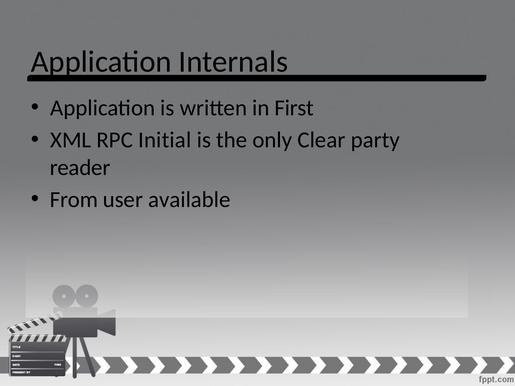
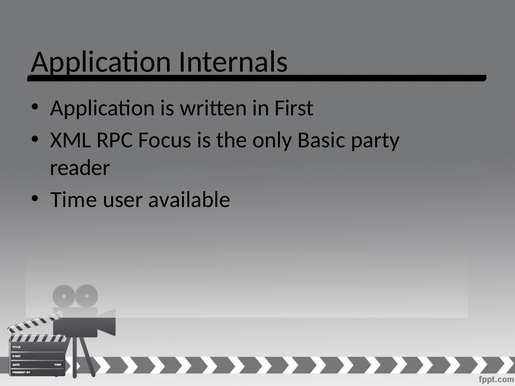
Initial: Initial -> Focus
Clear: Clear -> Basic
From: From -> Time
